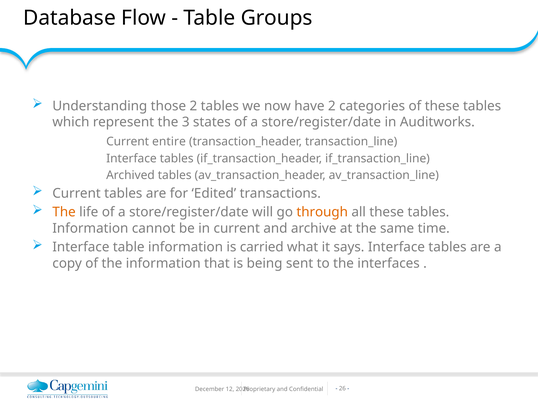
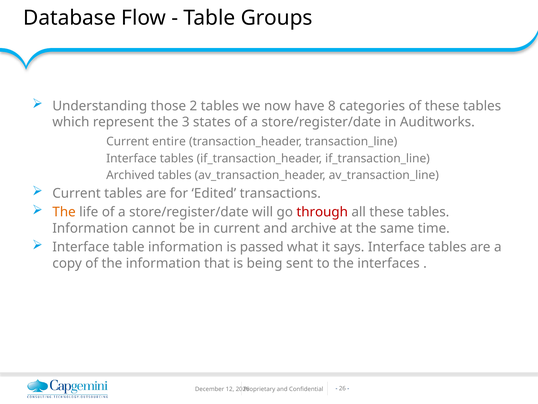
have 2: 2 -> 8
through colour: orange -> red
carried: carried -> passed
